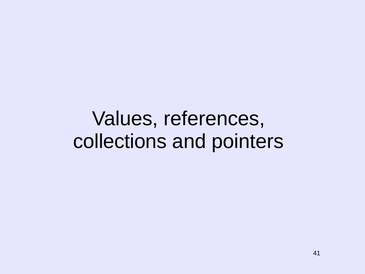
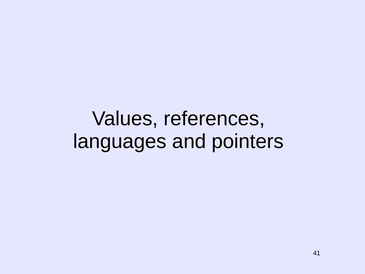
collections: collections -> languages
